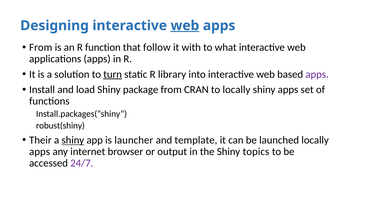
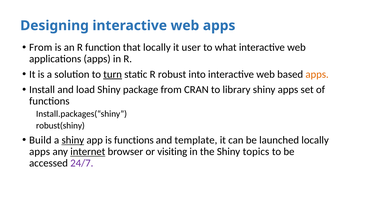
web at (185, 26) underline: present -> none
that follow: follow -> locally
with: with -> user
library: library -> robust
apps at (317, 74) colour: purple -> orange
to locally: locally -> library
Their: Their -> Build
is launcher: launcher -> functions
internet underline: none -> present
output: output -> visiting
